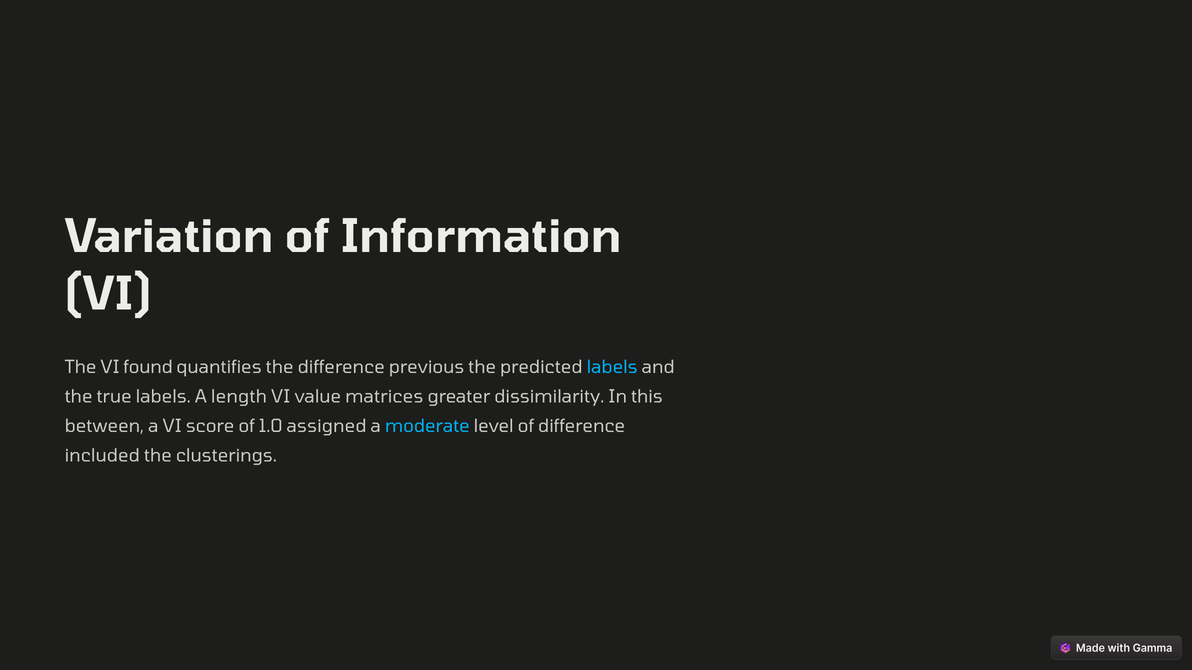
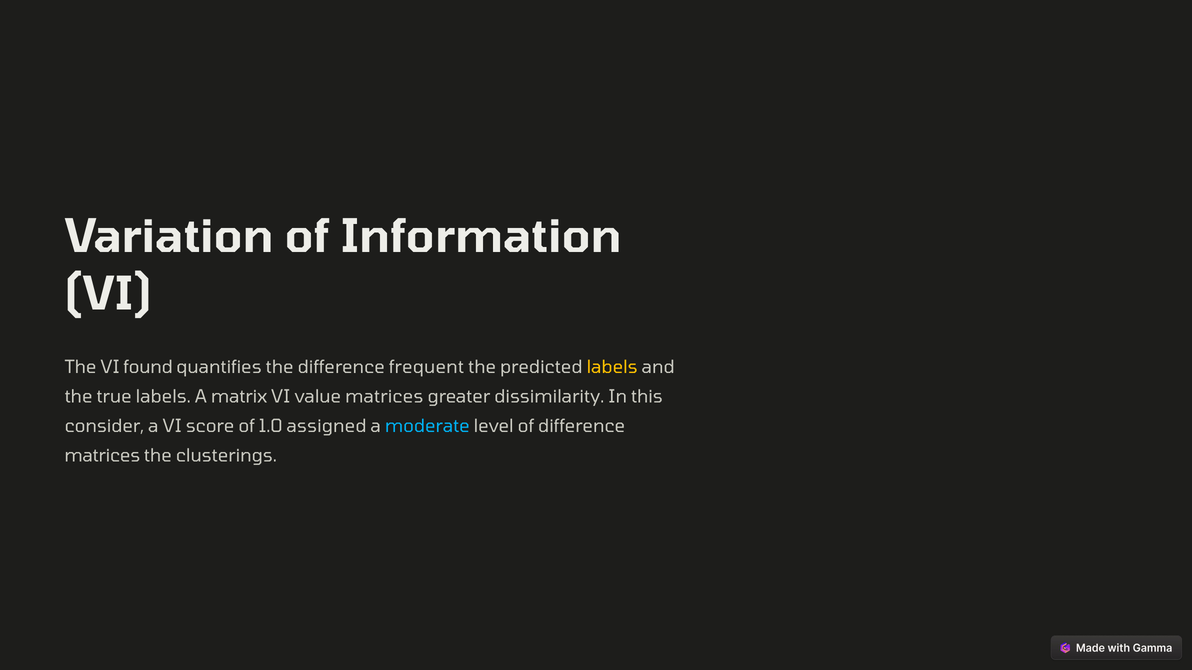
previous: previous -> frequent
labels at (612, 368) colour: light blue -> yellow
length: length -> matrix
between: between -> consider
included at (102, 456): included -> matrices
